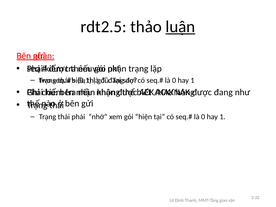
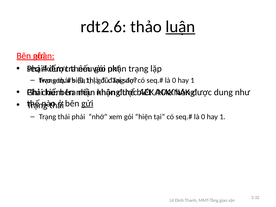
rdt2.5: rdt2.5 -> rdt2.6
được đang: đang -> dung
gửi at (87, 103) underline: none -> present
